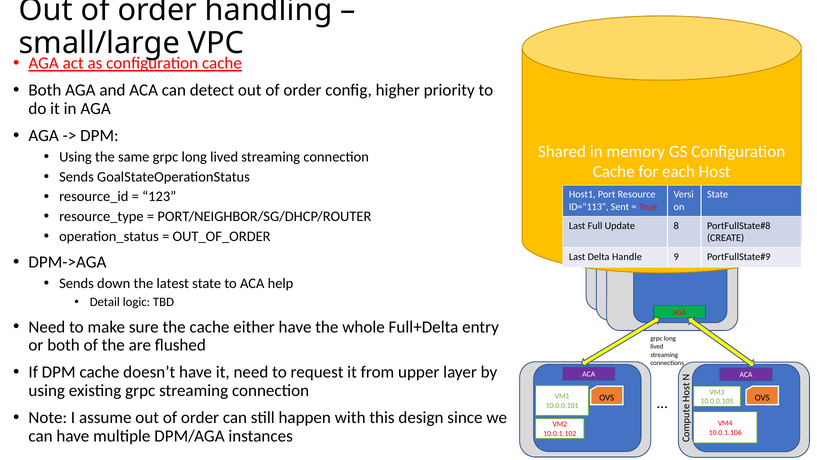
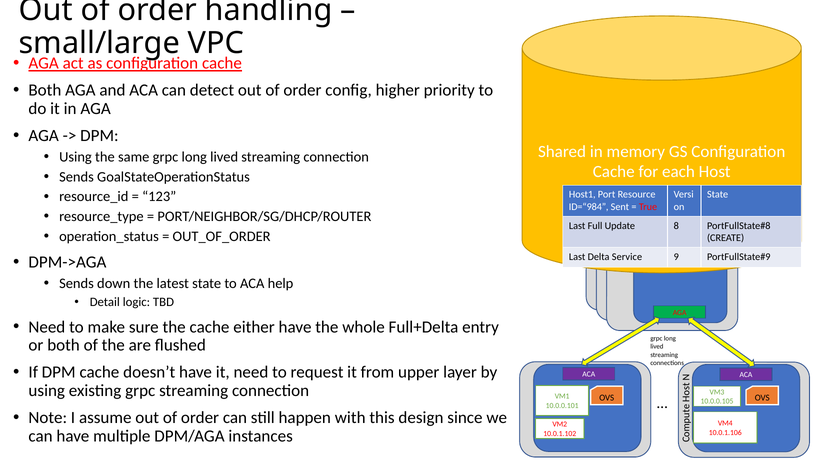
ID=“113: ID=“113 -> ID=“984
Handle: Handle -> Service
